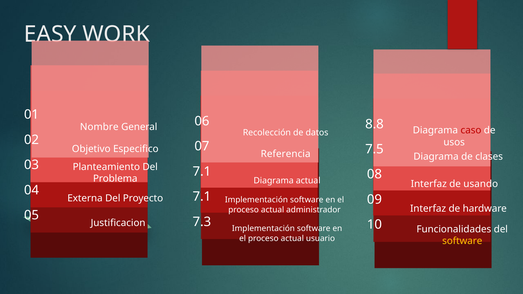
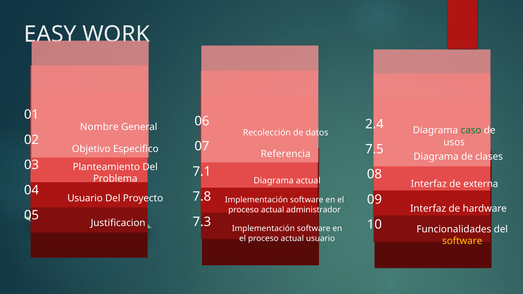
8.8: 8.8 -> 2.4
caso colour: red -> green
usando: usando -> externa
7.1 at (202, 197): 7.1 -> 7.8
Externa at (85, 199): Externa -> Usuario
